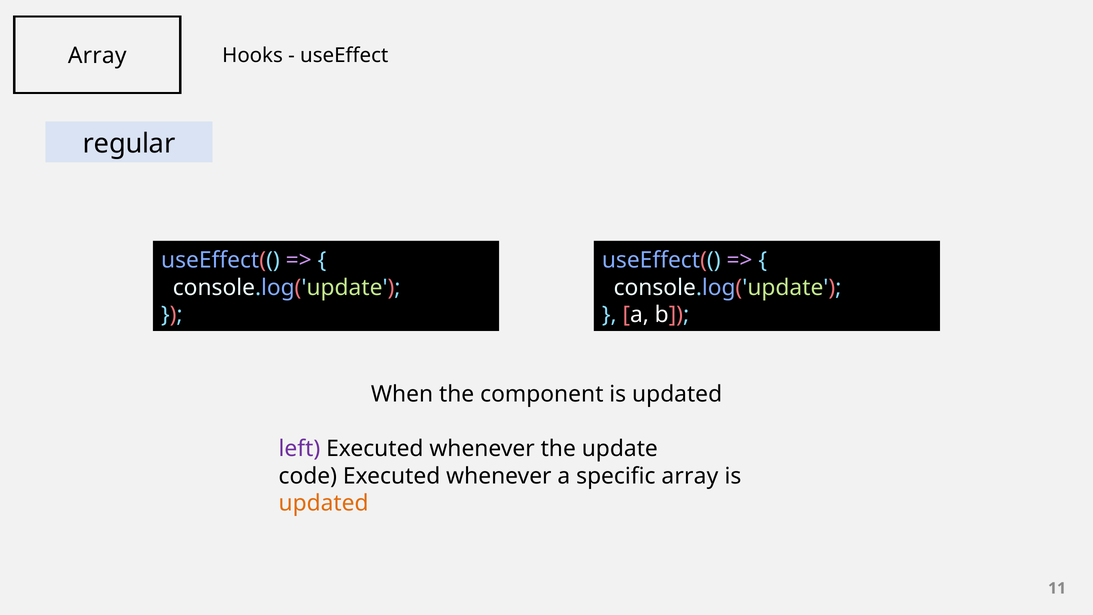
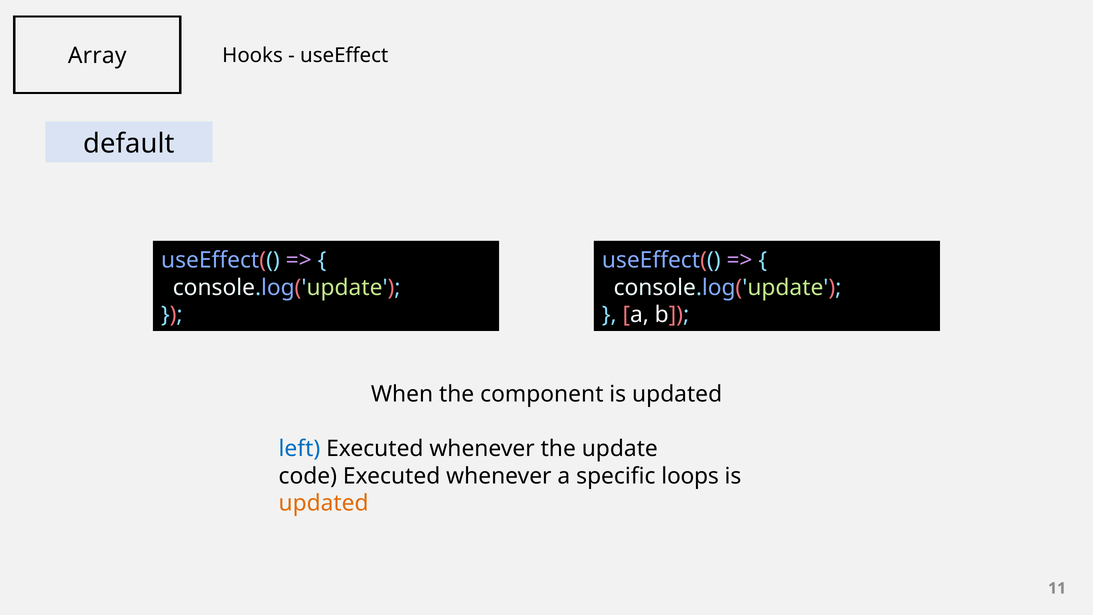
regular: regular -> default
left colour: purple -> blue
specific array: array -> loops
